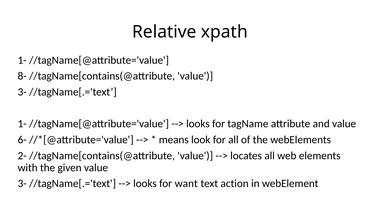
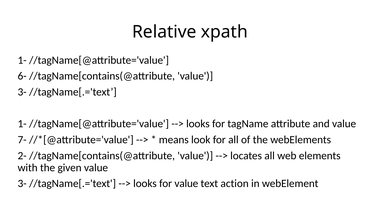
8-: 8- -> 6-
6-: 6- -> 7-
for want: want -> value
